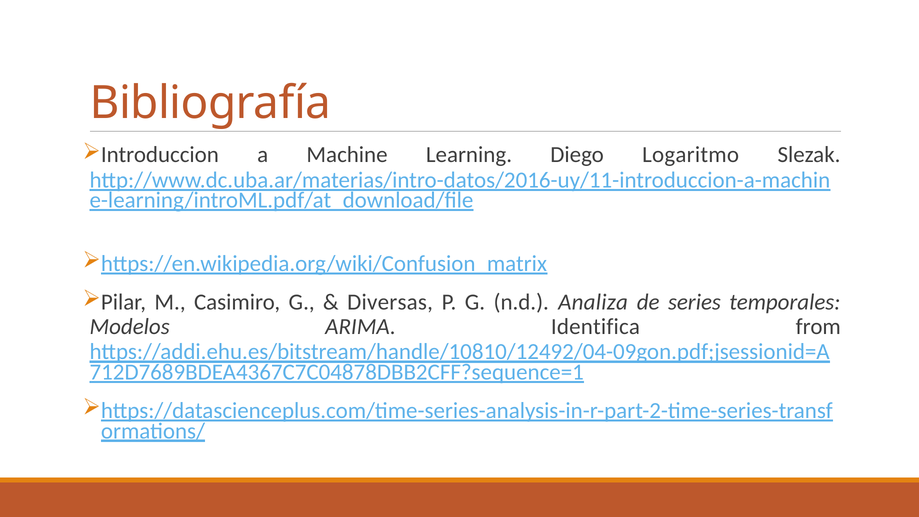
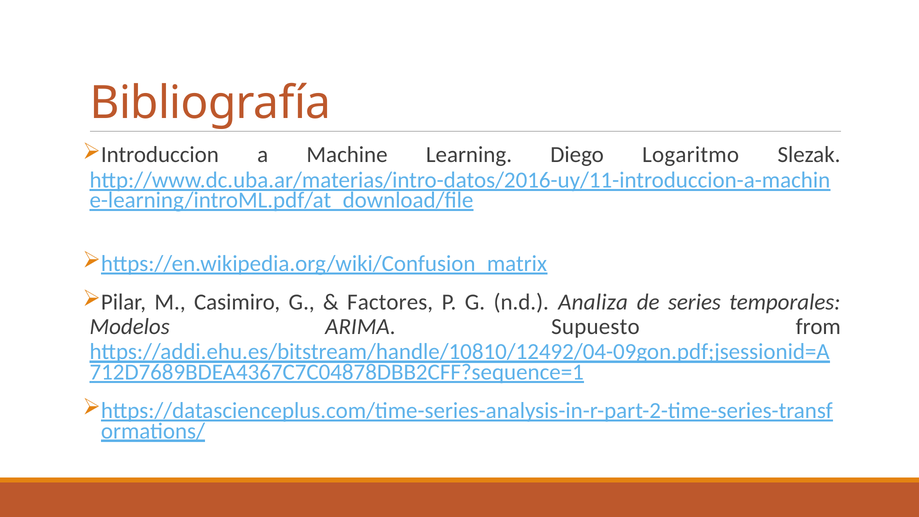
Diversas: Diversas -> Factores
Identifica: Identifica -> Supuesto
